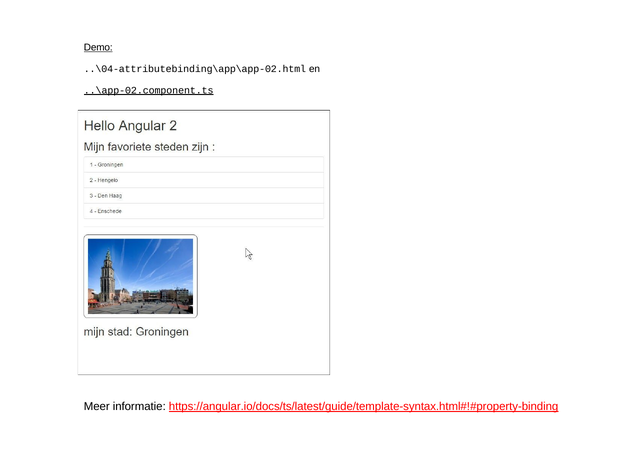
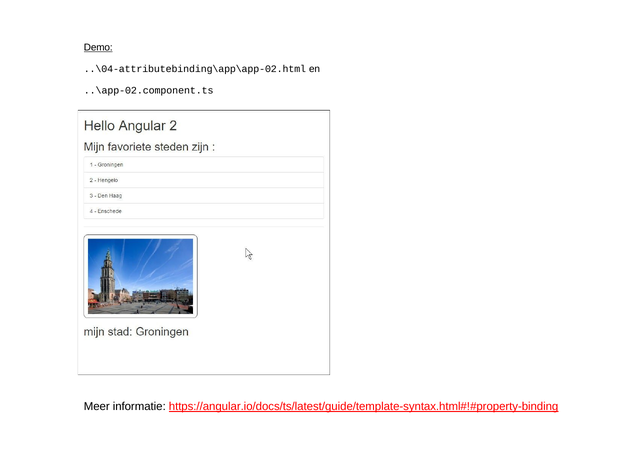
..\app-02.component.ts underline: present -> none
